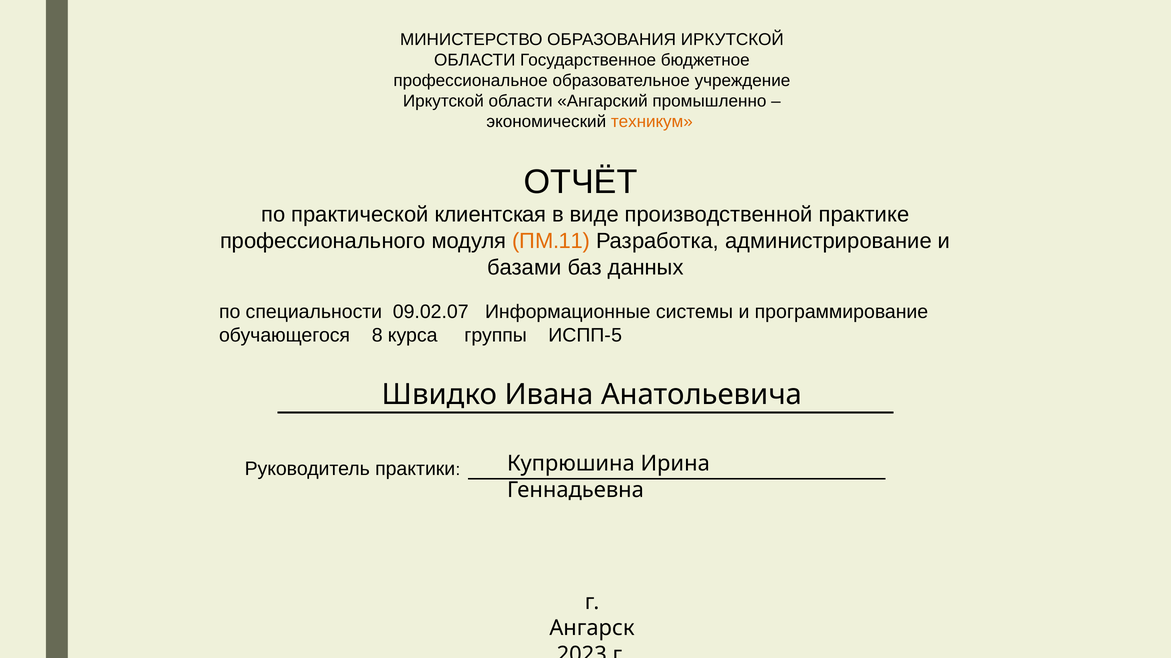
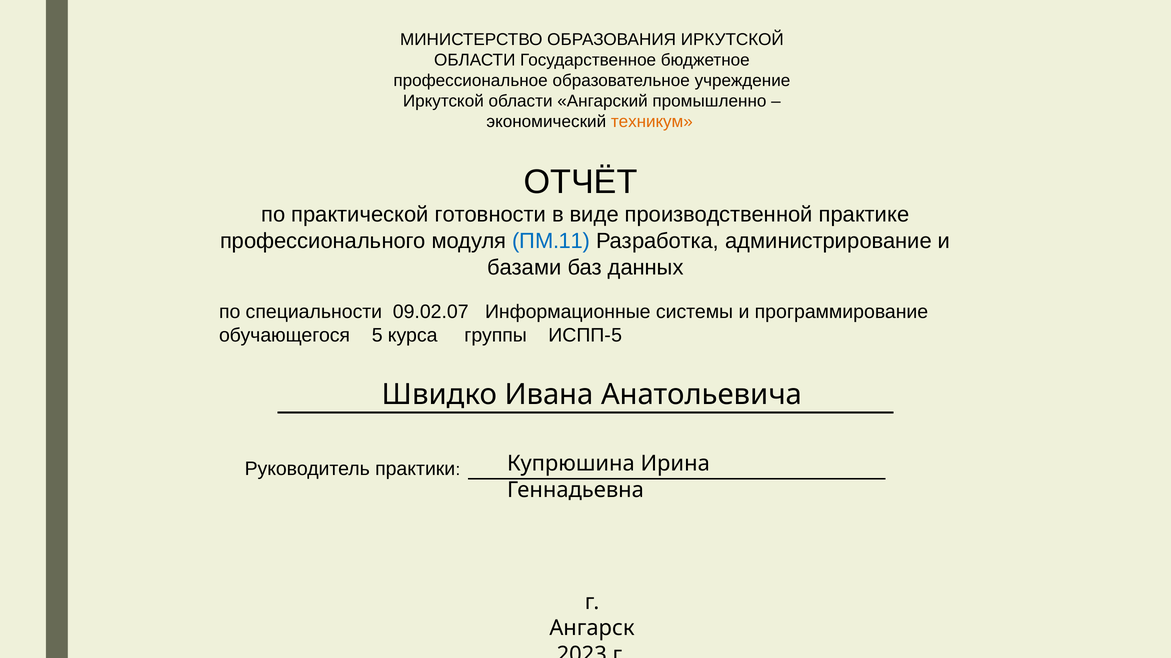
клиентская: клиентская -> готовности
ПМ.11 colour: orange -> blue
8: 8 -> 5
